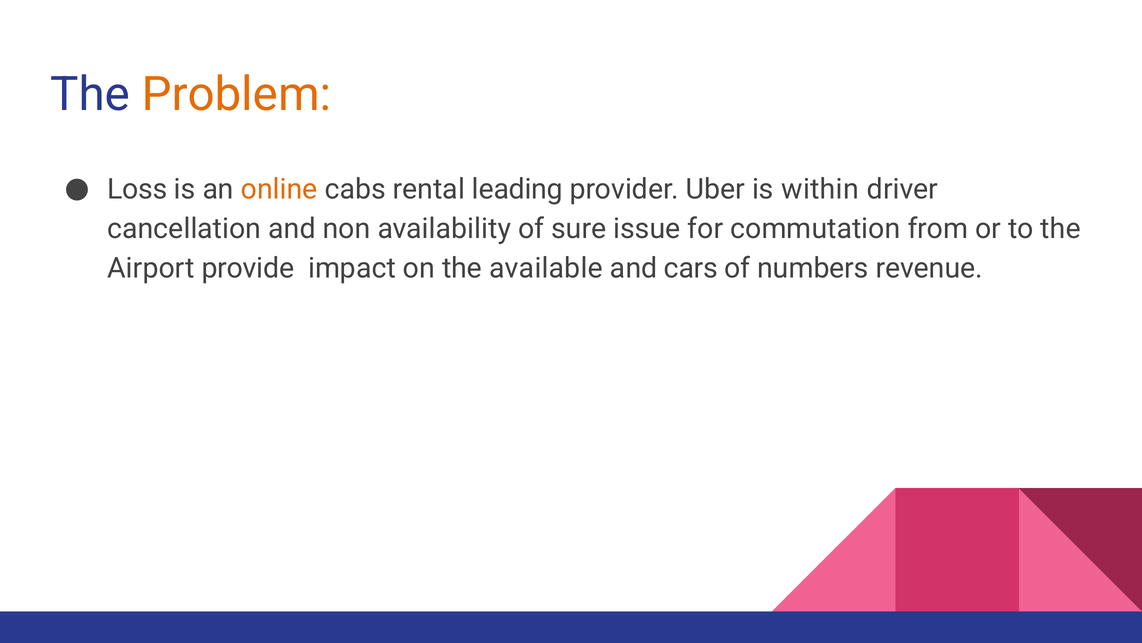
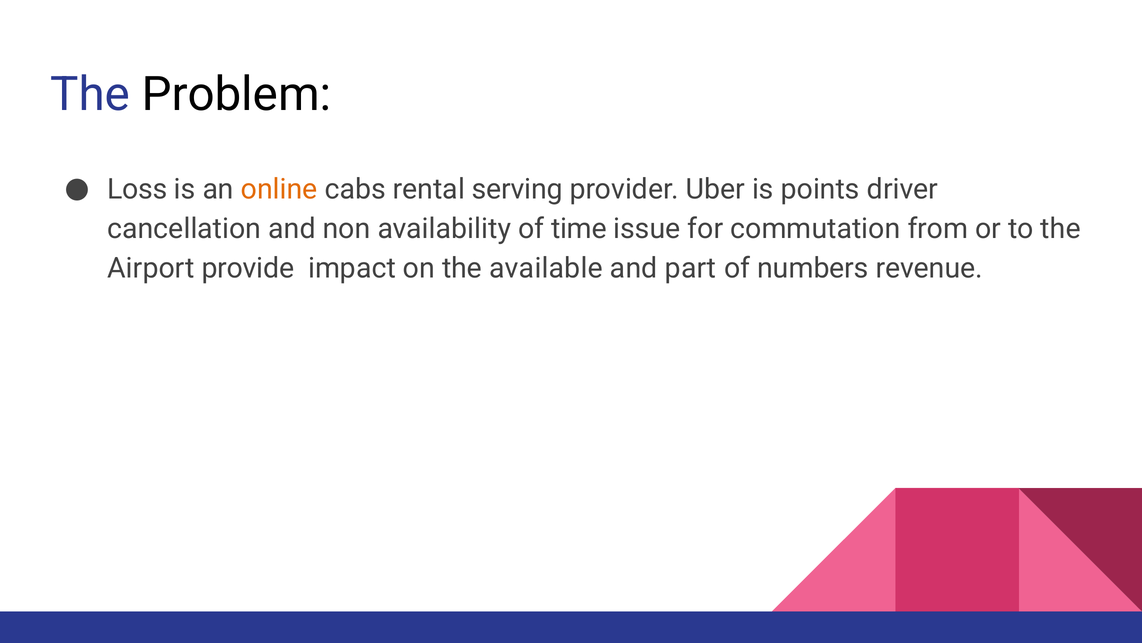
Problem colour: orange -> black
leading: leading -> serving
within: within -> points
sure: sure -> time
cars: cars -> part
